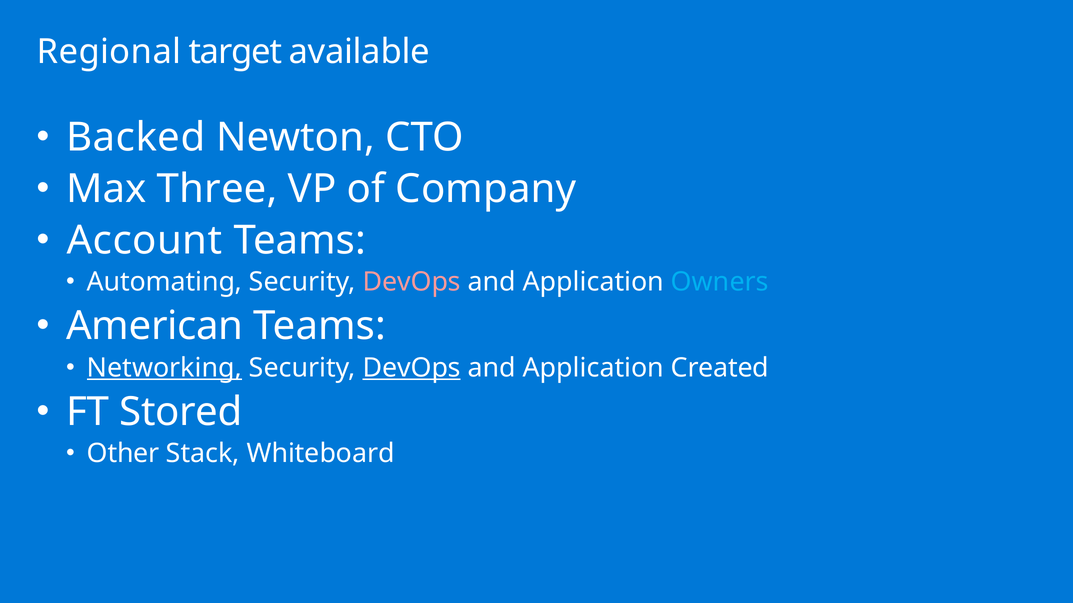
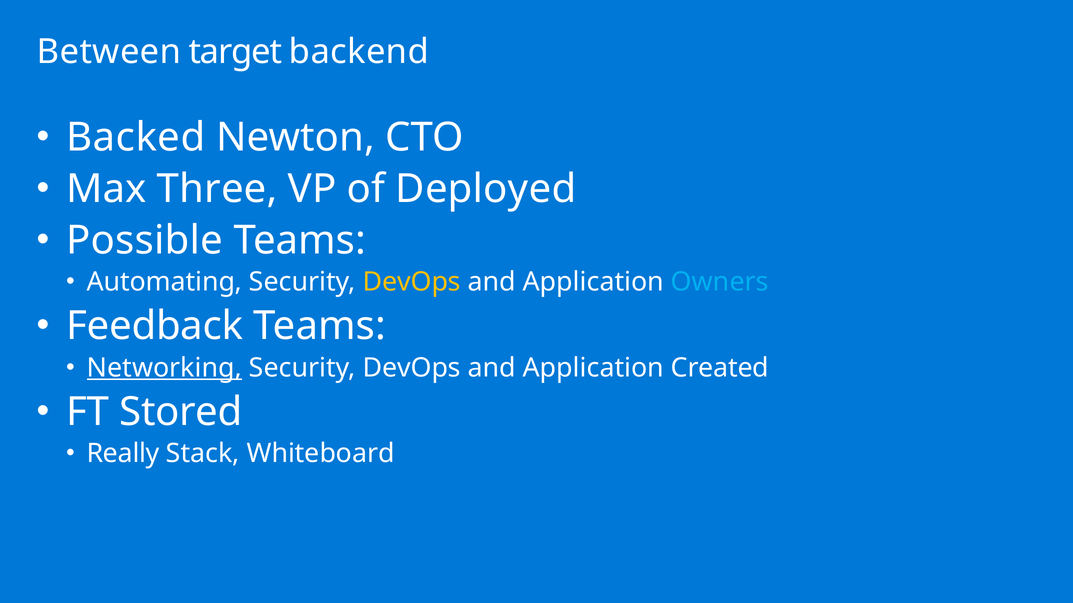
Regional: Regional -> Between
available: available -> backend
Company: Company -> Deployed
Account: Account -> Possible
DevOps at (412, 282) colour: pink -> yellow
American: American -> Feedback
DevOps at (412, 368) underline: present -> none
Other: Other -> Really
